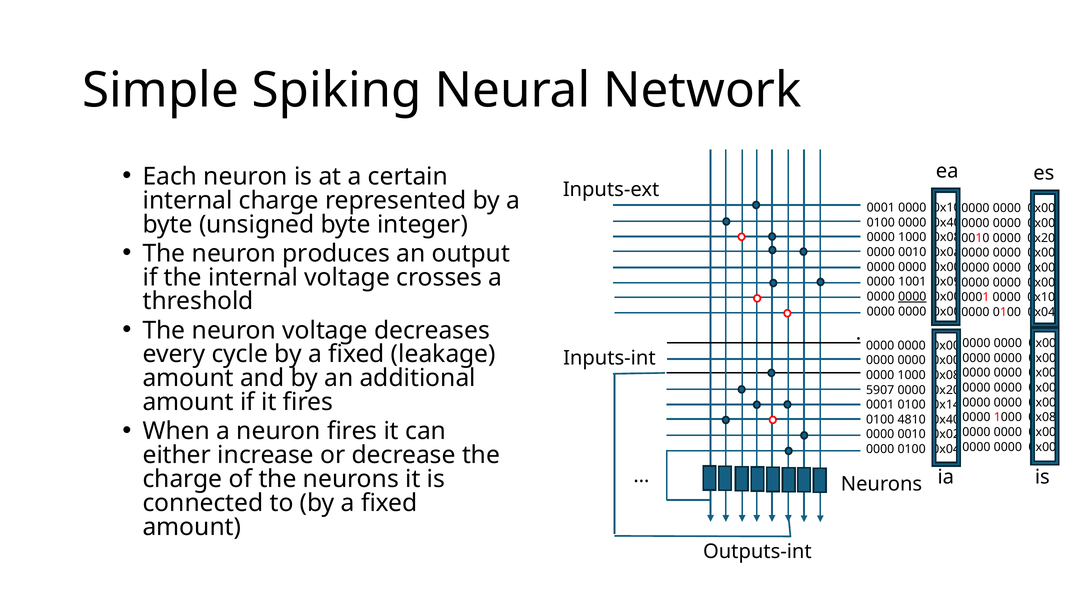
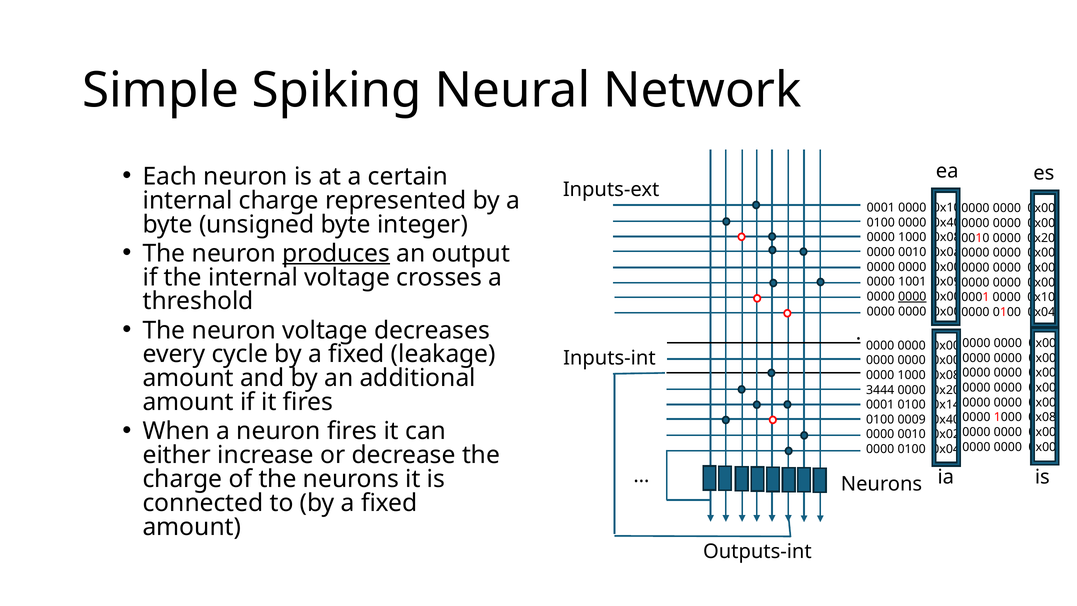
produces underline: none -> present
5907: 5907 -> 3444
4810: 4810 -> 0009
